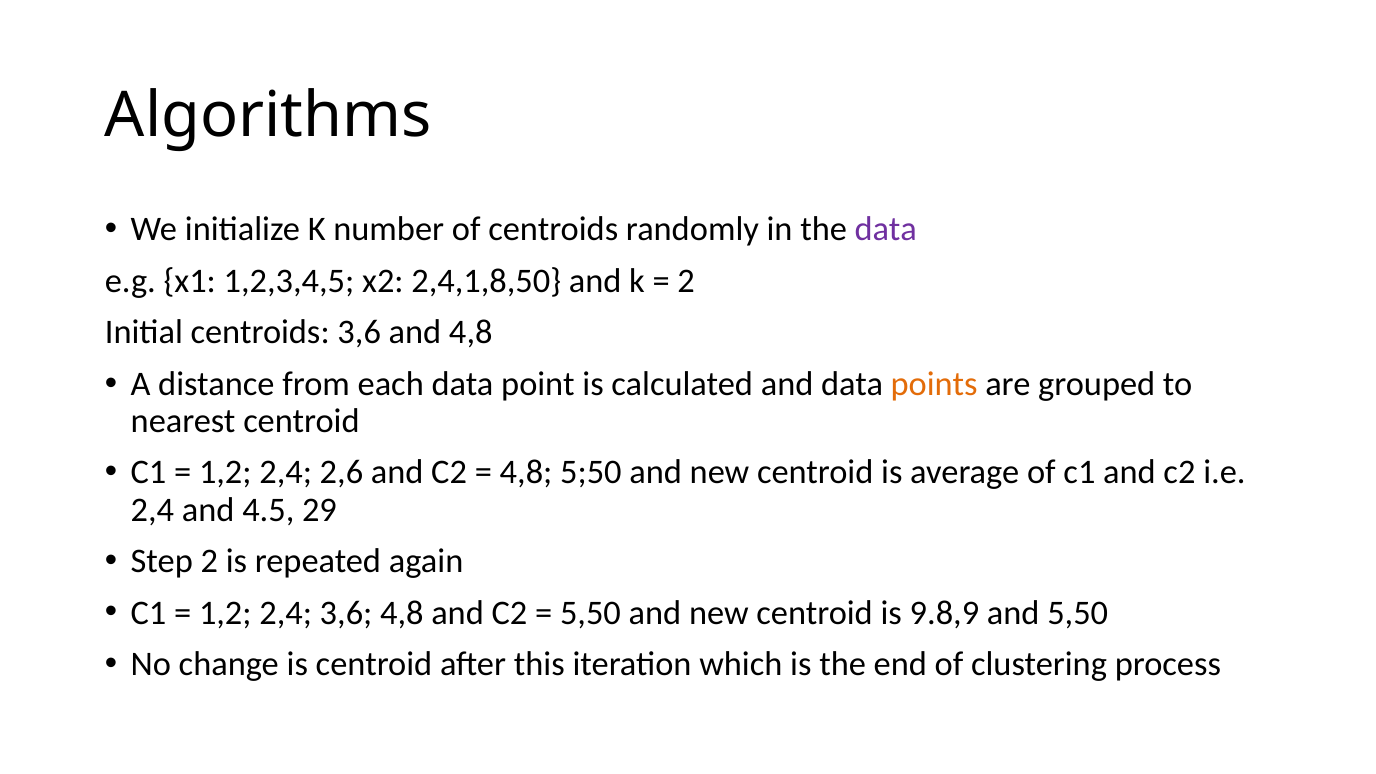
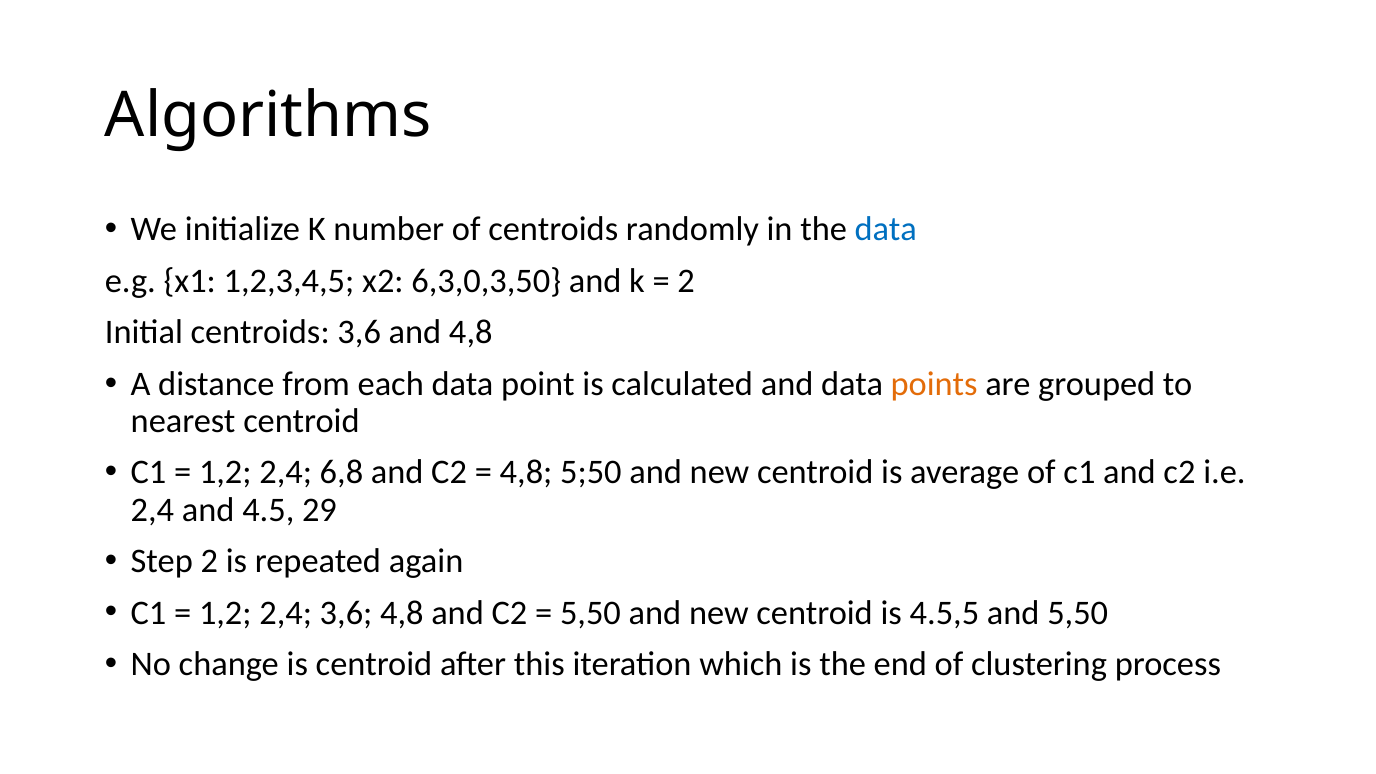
data at (886, 230) colour: purple -> blue
2,4,1,8,50: 2,4,1,8,50 -> 6,3,0,3,50
2,6: 2,6 -> 6,8
9.8,9: 9.8,9 -> 4.5,5
